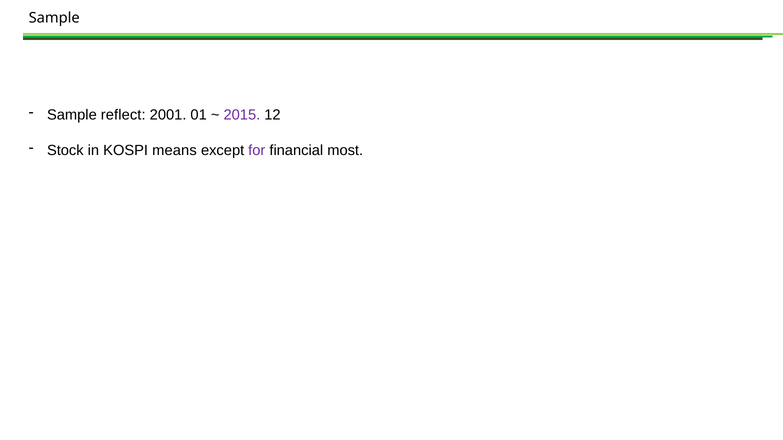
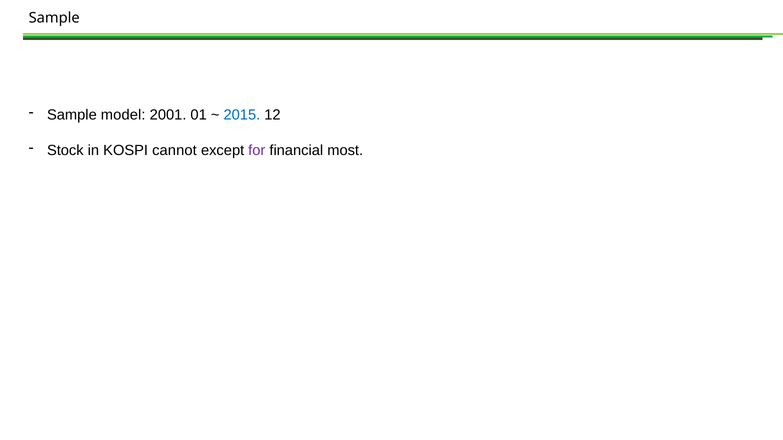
reflect: reflect -> model
2015 colour: purple -> blue
means: means -> cannot
